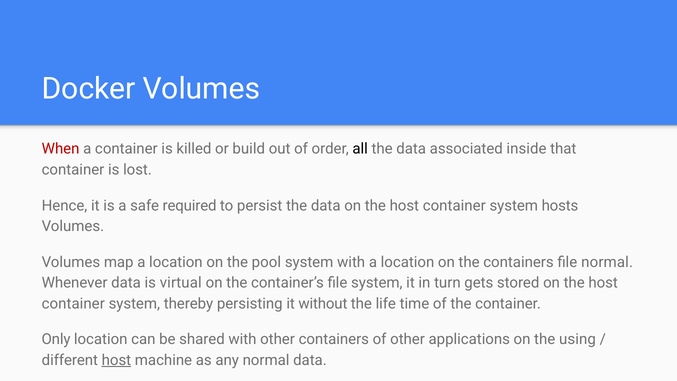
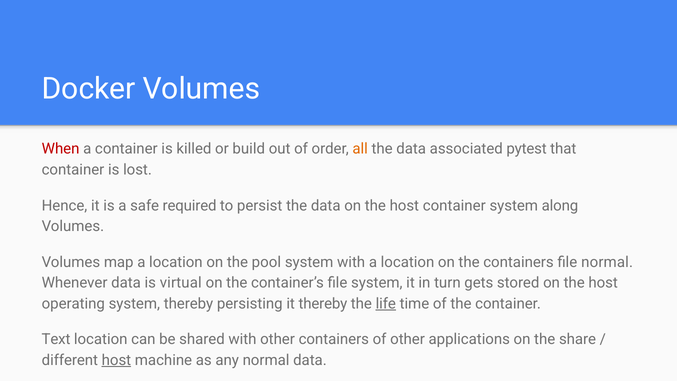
all colour: black -> orange
inside: inside -> pytest
hosts: hosts -> along
container at (73, 303): container -> operating
it without: without -> thereby
life underline: none -> present
Only: Only -> Text
using: using -> share
